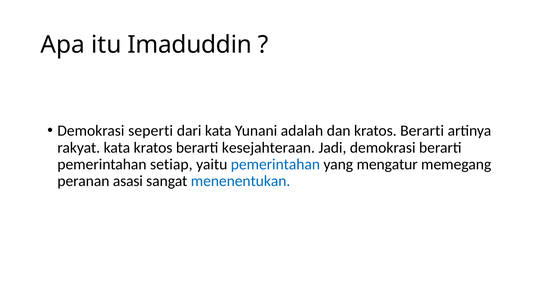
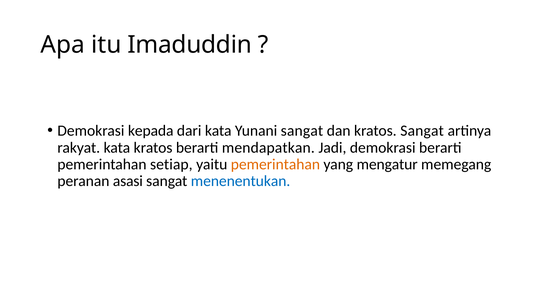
seperti: seperti -> kepada
Yunani adalah: adalah -> sangat
dan kratos Berarti: Berarti -> Sangat
kesejahteraan: kesejahteraan -> mendapatkan
pemerintahan at (275, 164) colour: blue -> orange
